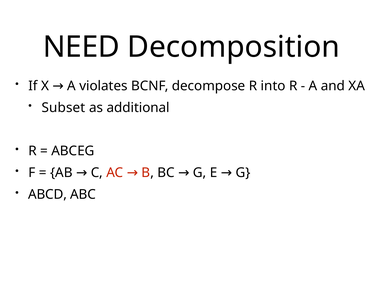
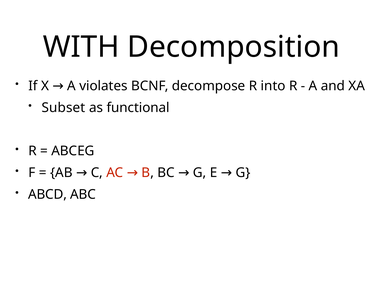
NEED: NEED -> WITH
additional: additional -> functional
